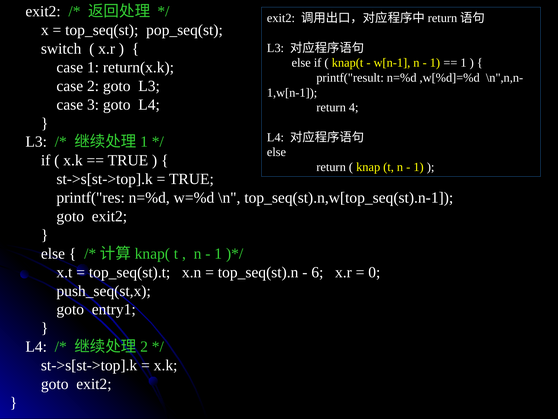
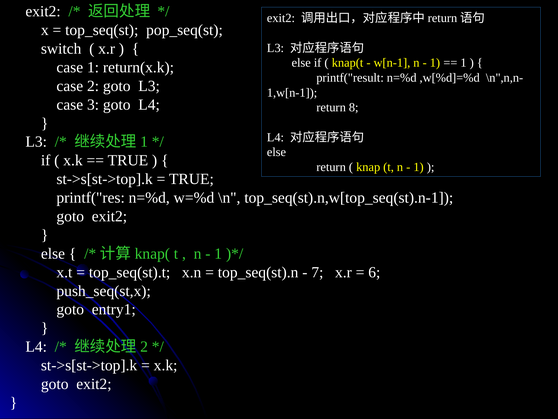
4: 4 -> 8
6: 6 -> 7
0: 0 -> 6
